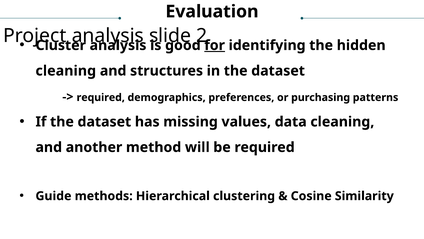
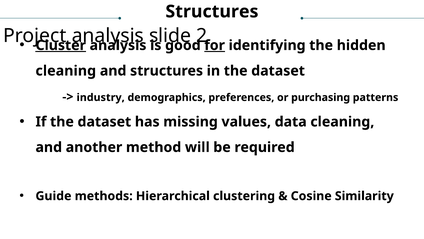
Evaluation at (212, 12): Evaluation -> Structures
Cluster underline: none -> present
required at (101, 97): required -> industry
